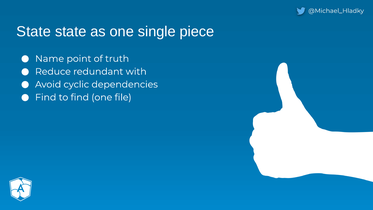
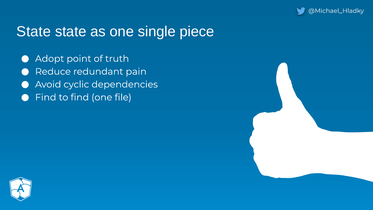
Name: Name -> Adopt
with: with -> pain
